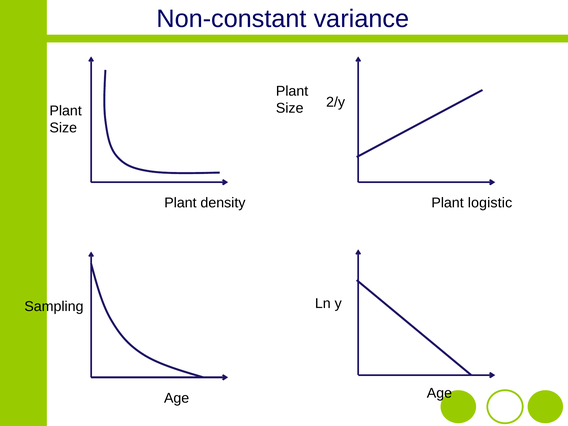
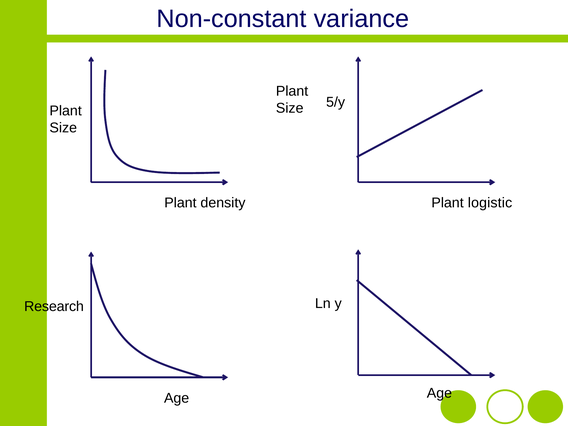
2/y: 2/y -> 5/y
Sampling: Sampling -> Research
